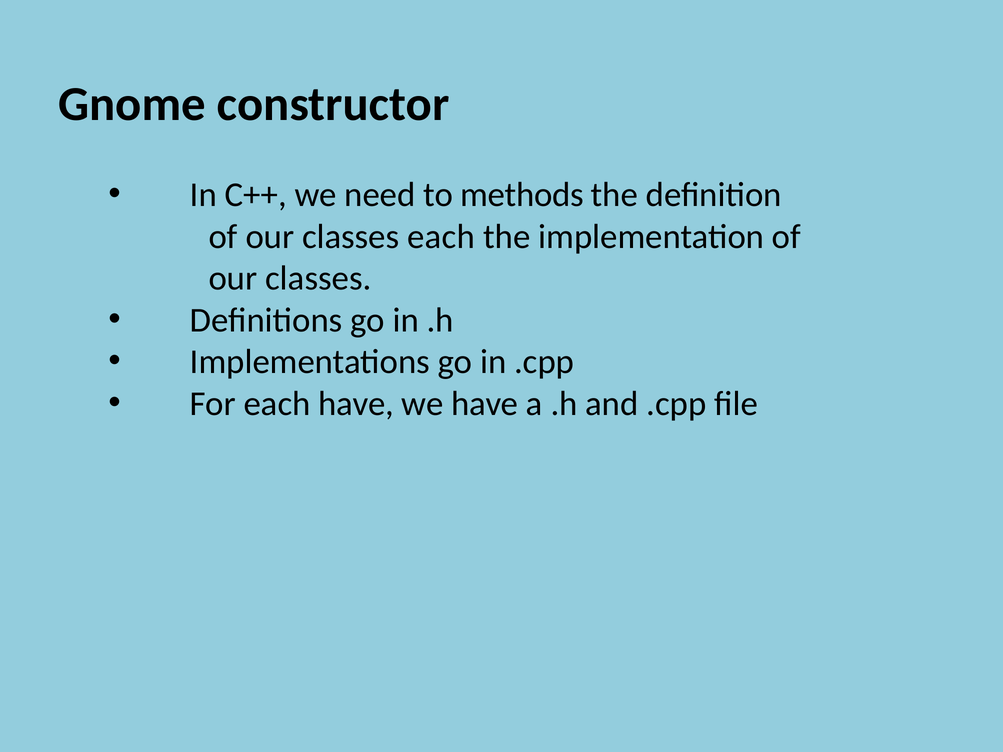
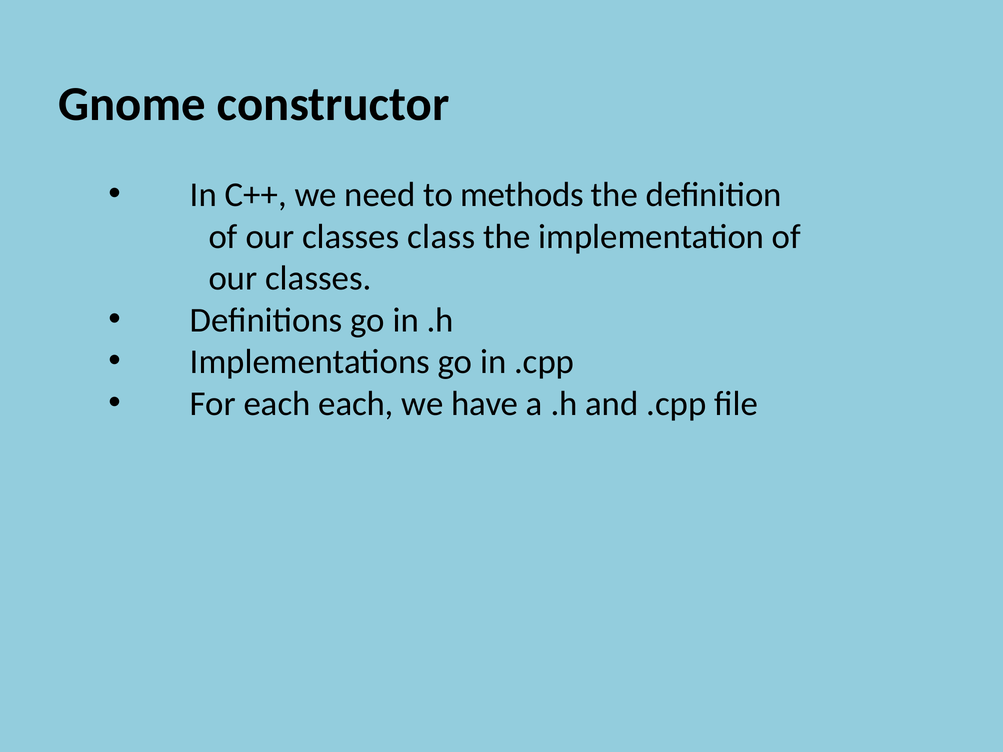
classes each: each -> class
each have: have -> each
